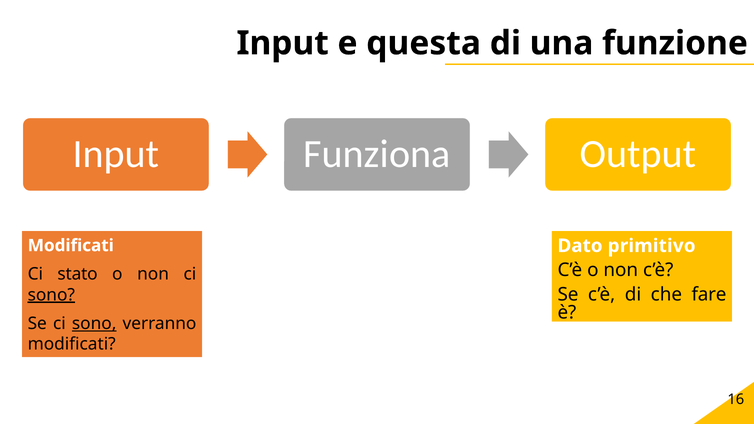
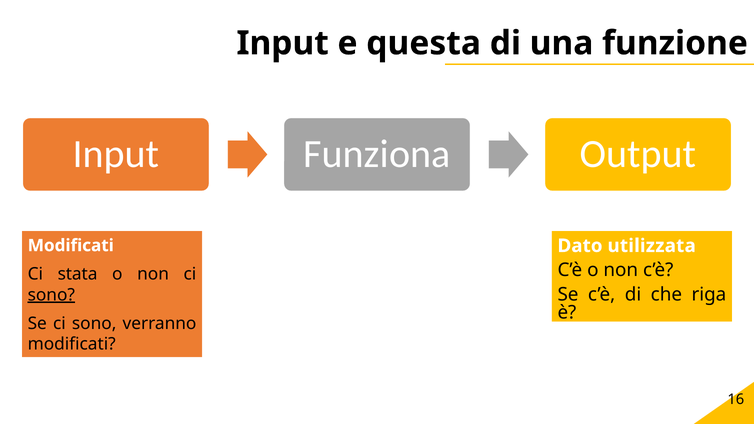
primitivo: primitivo -> utilizzata
stato: stato -> stata
fare: fare -> riga
sono at (94, 323) underline: present -> none
